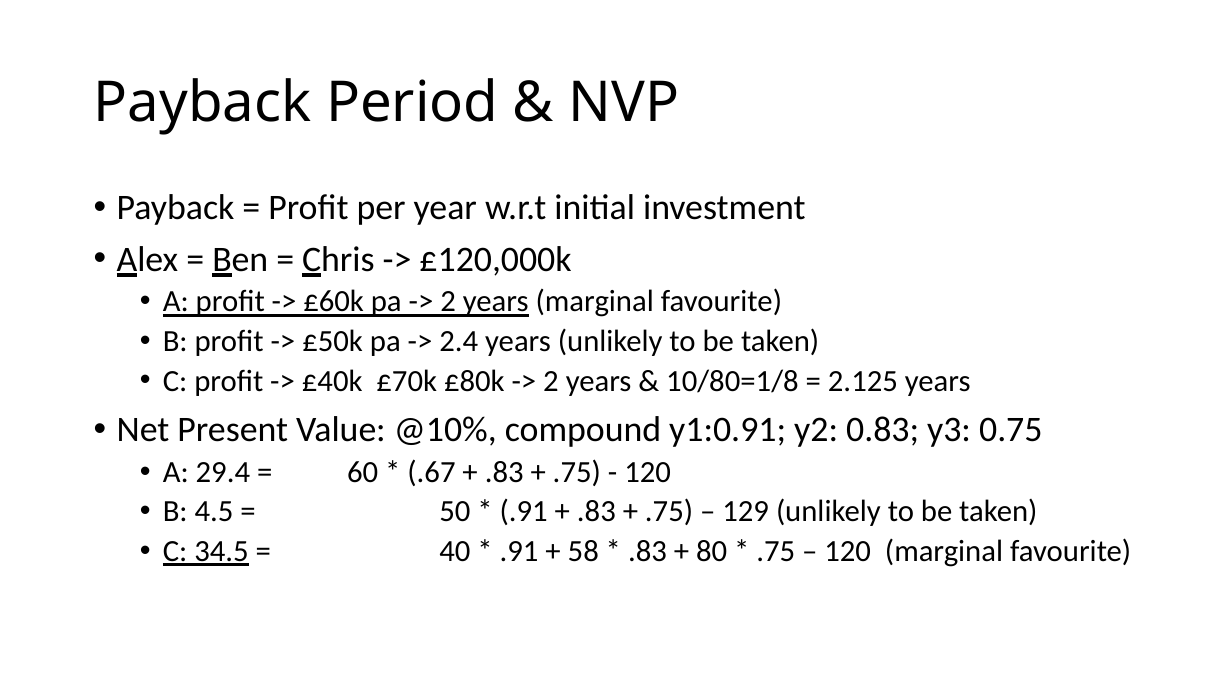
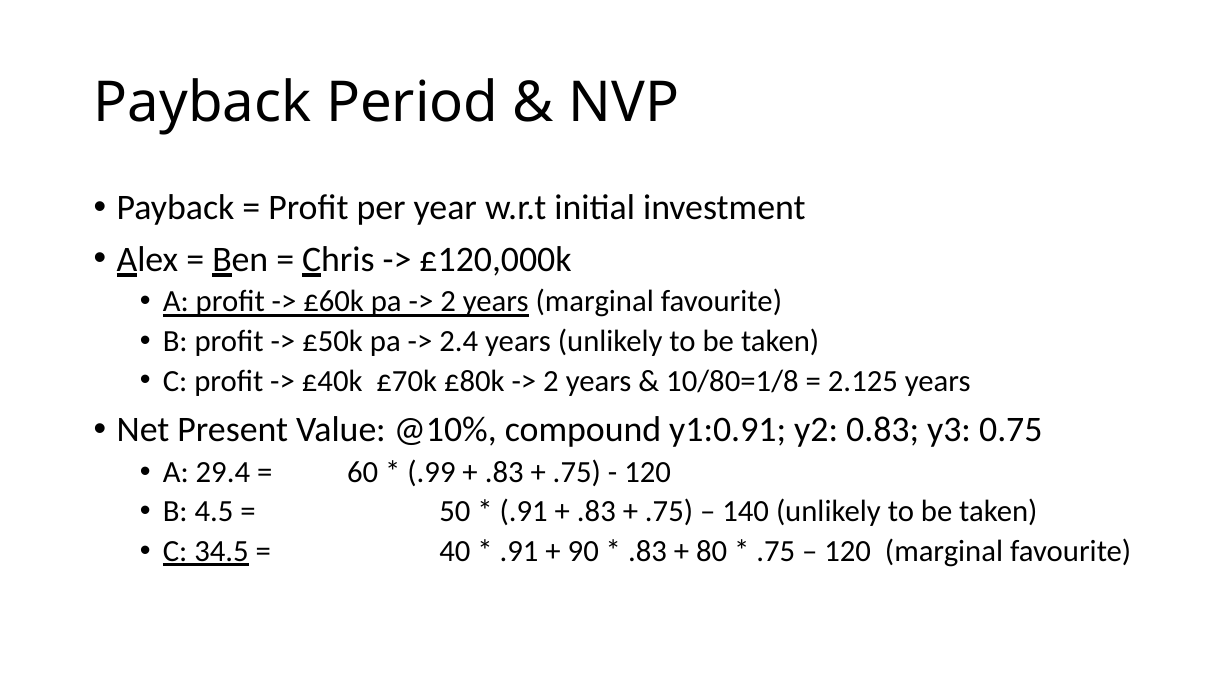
.67: .67 -> .99
129: 129 -> 140
58: 58 -> 90
